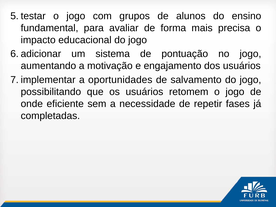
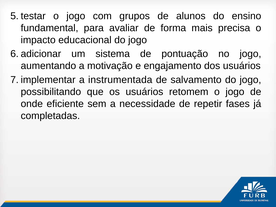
oportunidades: oportunidades -> instrumentada
